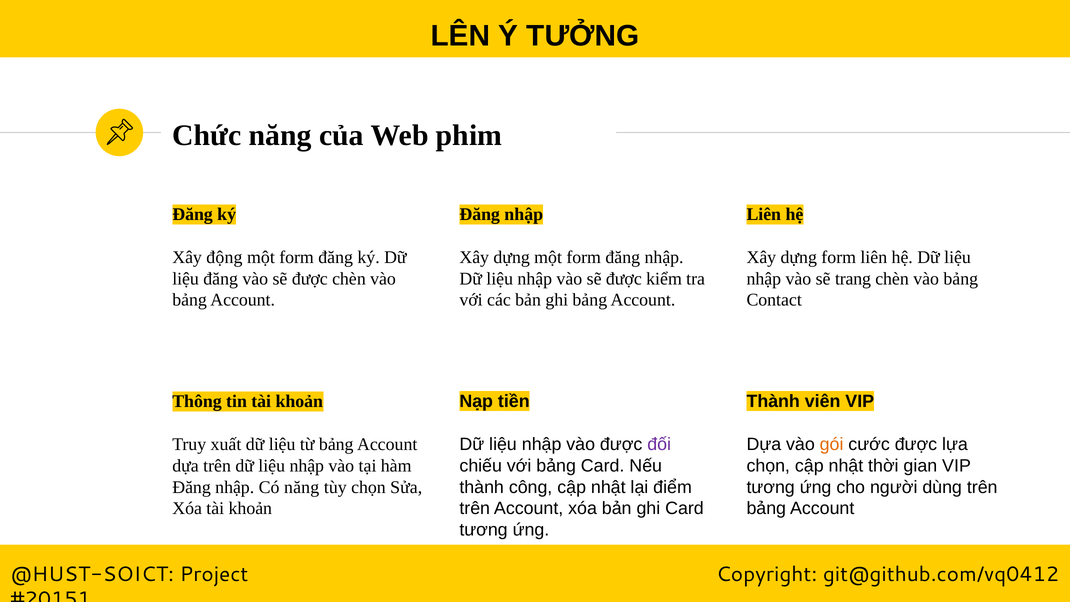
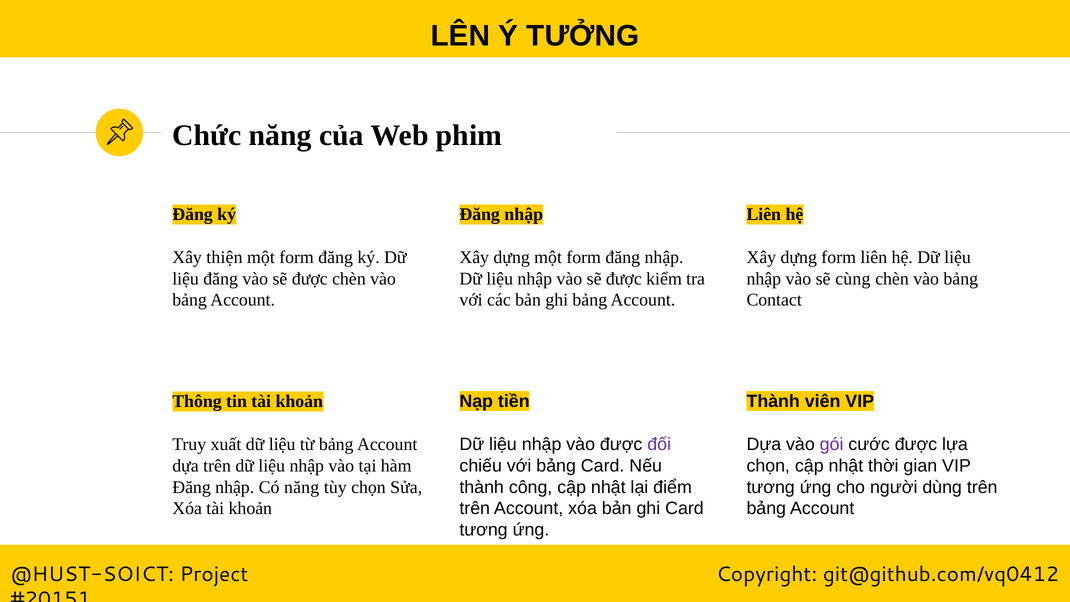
động: động -> thiện
trang: trang -> cùng
gói colour: orange -> purple
